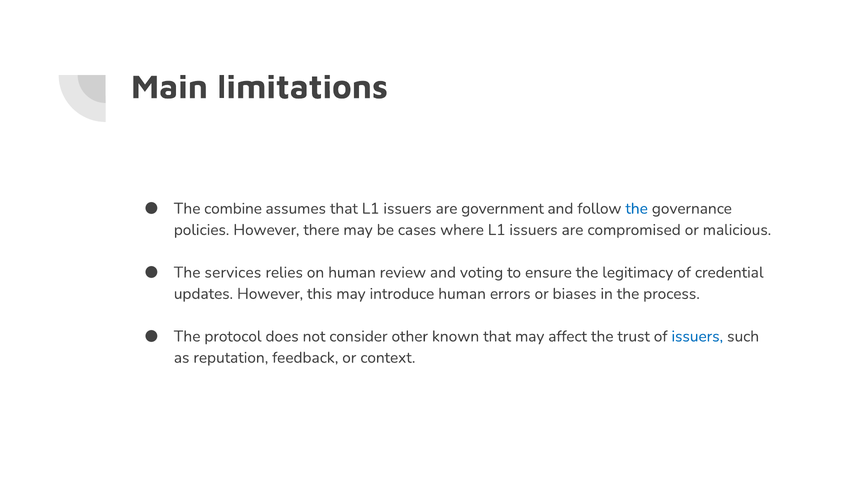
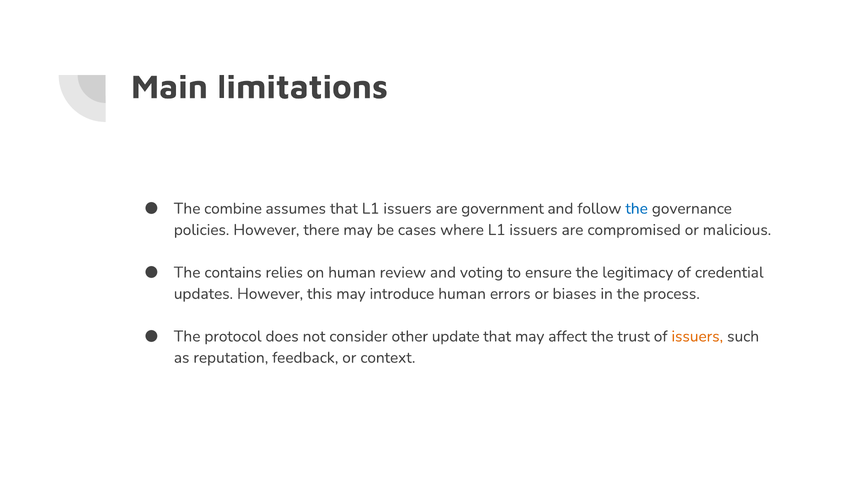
services: services -> contains
known: known -> update
issuers at (697, 336) colour: blue -> orange
